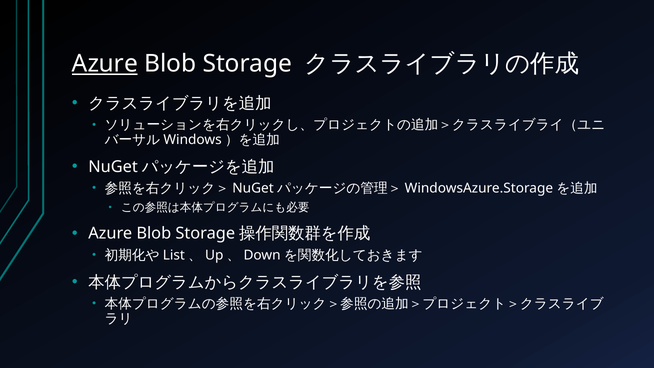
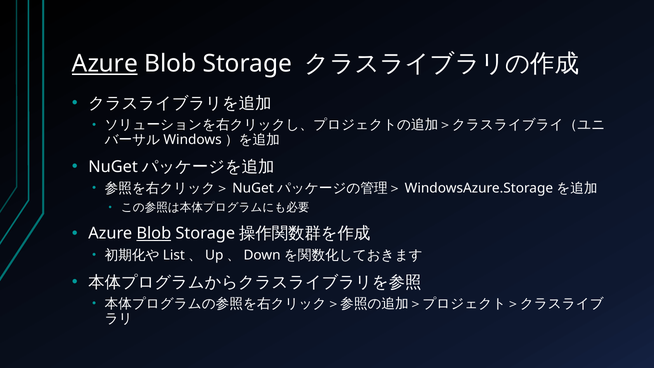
Blob at (154, 233) underline: none -> present
